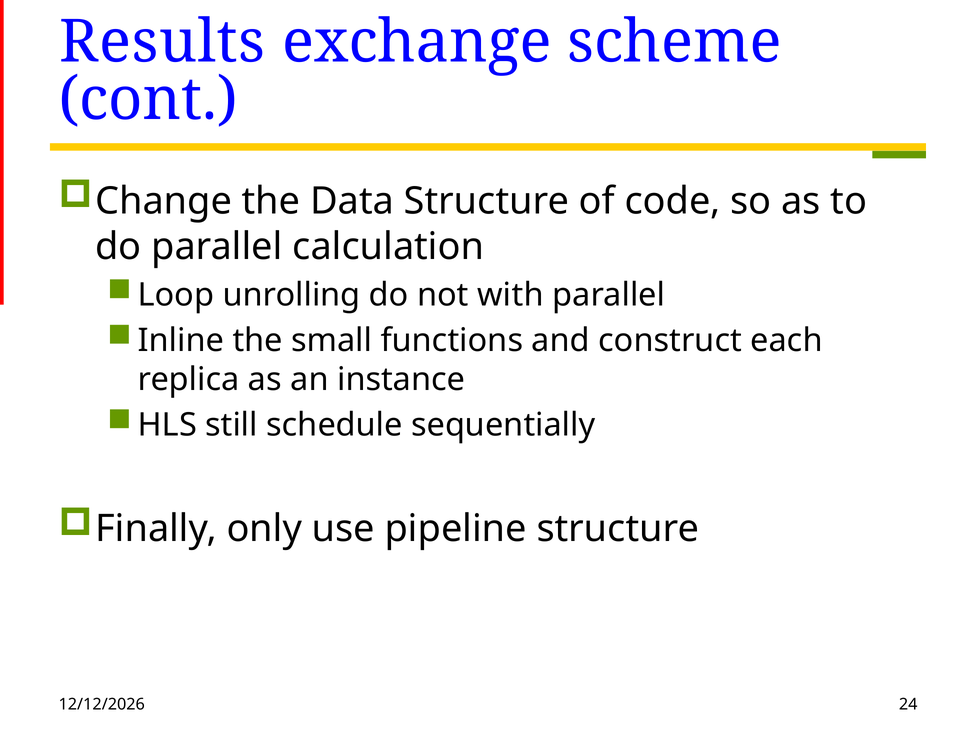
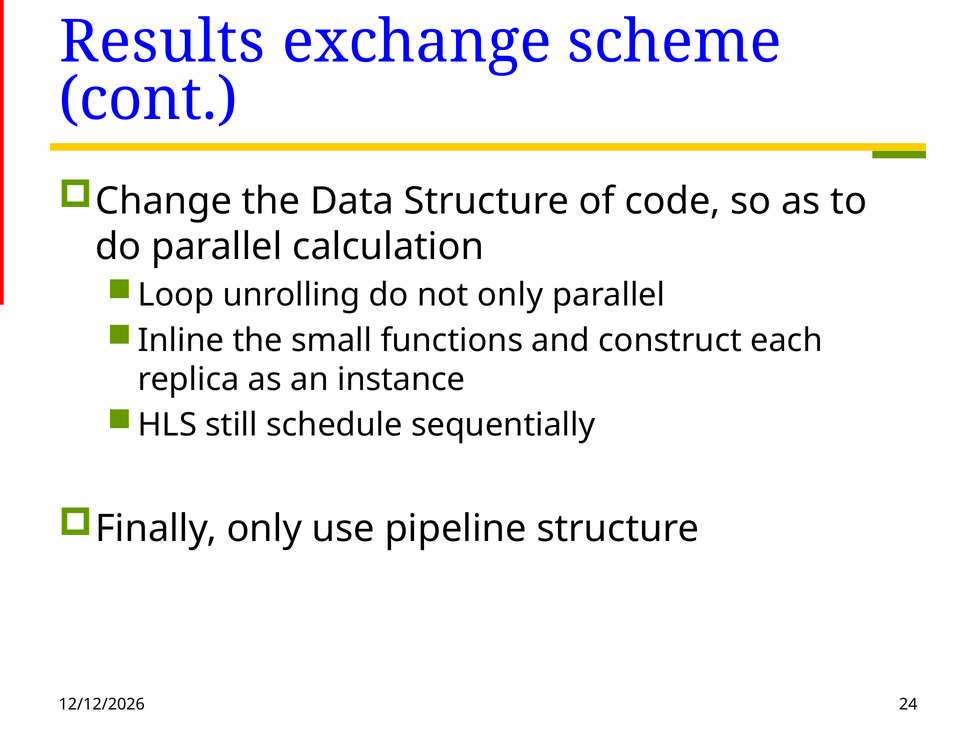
not with: with -> only
